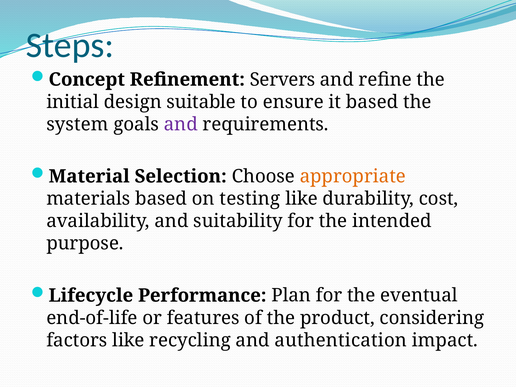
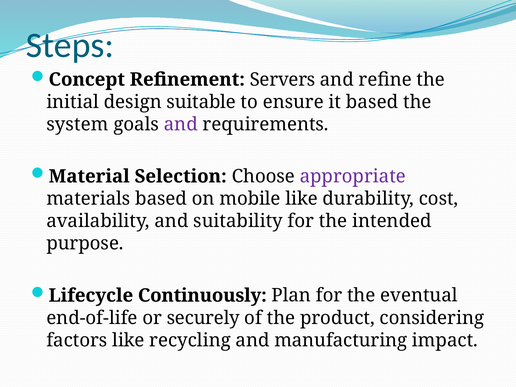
appropriate colour: orange -> purple
testing: testing -> mobile
Performance: Performance -> Continuously
features: features -> securely
authentication: authentication -> manufacturing
